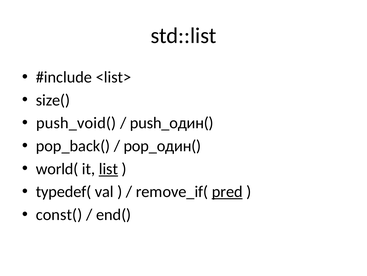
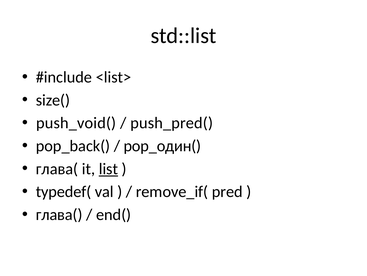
push_один(: push_один( -> push_pred(
world( at (57, 168): world( -> глава(
pred underline: present -> none
const( at (59, 214): const( -> глава(
